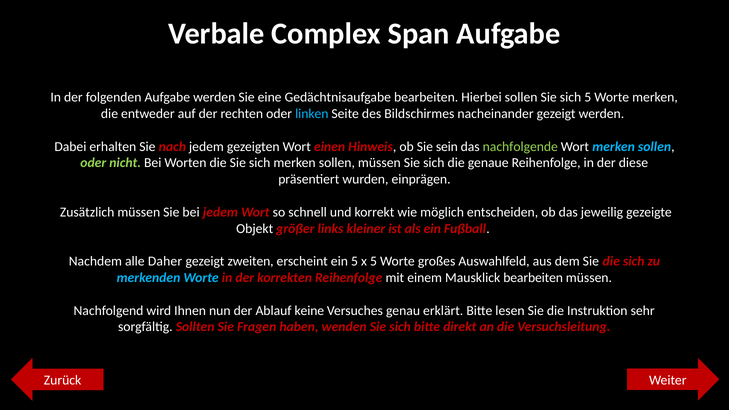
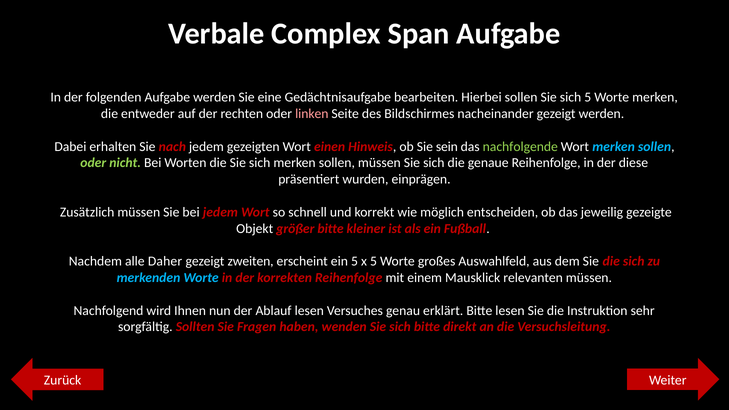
linken colour: light blue -> pink
größer links: links -> bitte
Mausklick bearbeiten: bearbeiten -> relevanten
Ablauf keine: keine -> lesen
